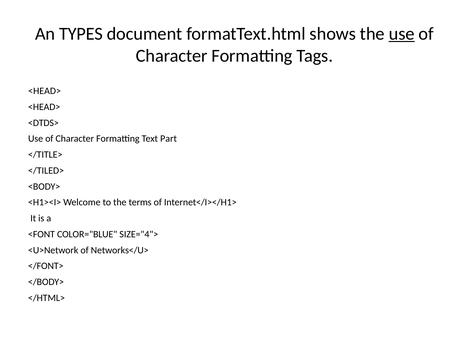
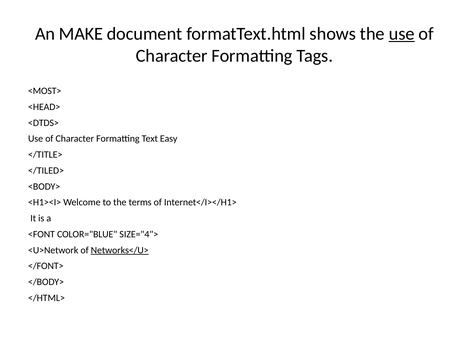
TYPES: TYPES -> MAKE
<HEAD> at (45, 91): <HEAD> -> <MOST>
Part: Part -> Easy
Networks</U> underline: none -> present
